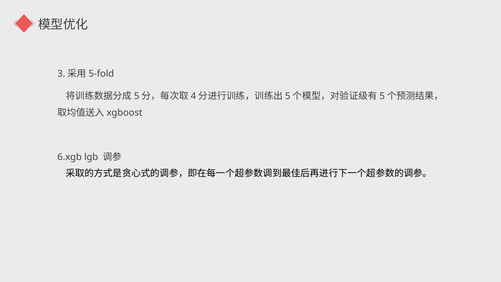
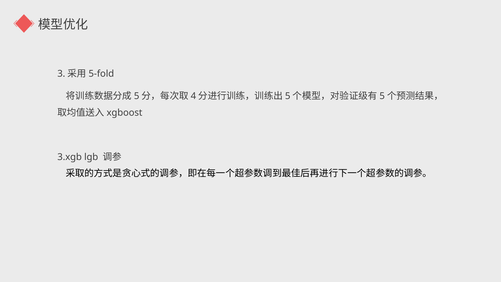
6.xgb: 6.xgb -> 3.xgb
